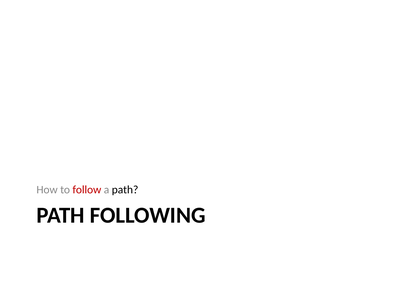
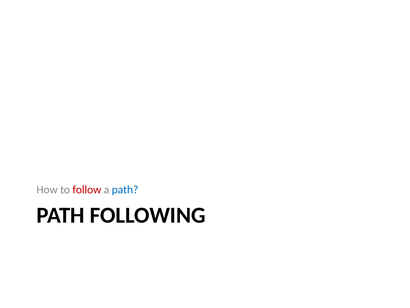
path at (125, 189) colour: black -> blue
